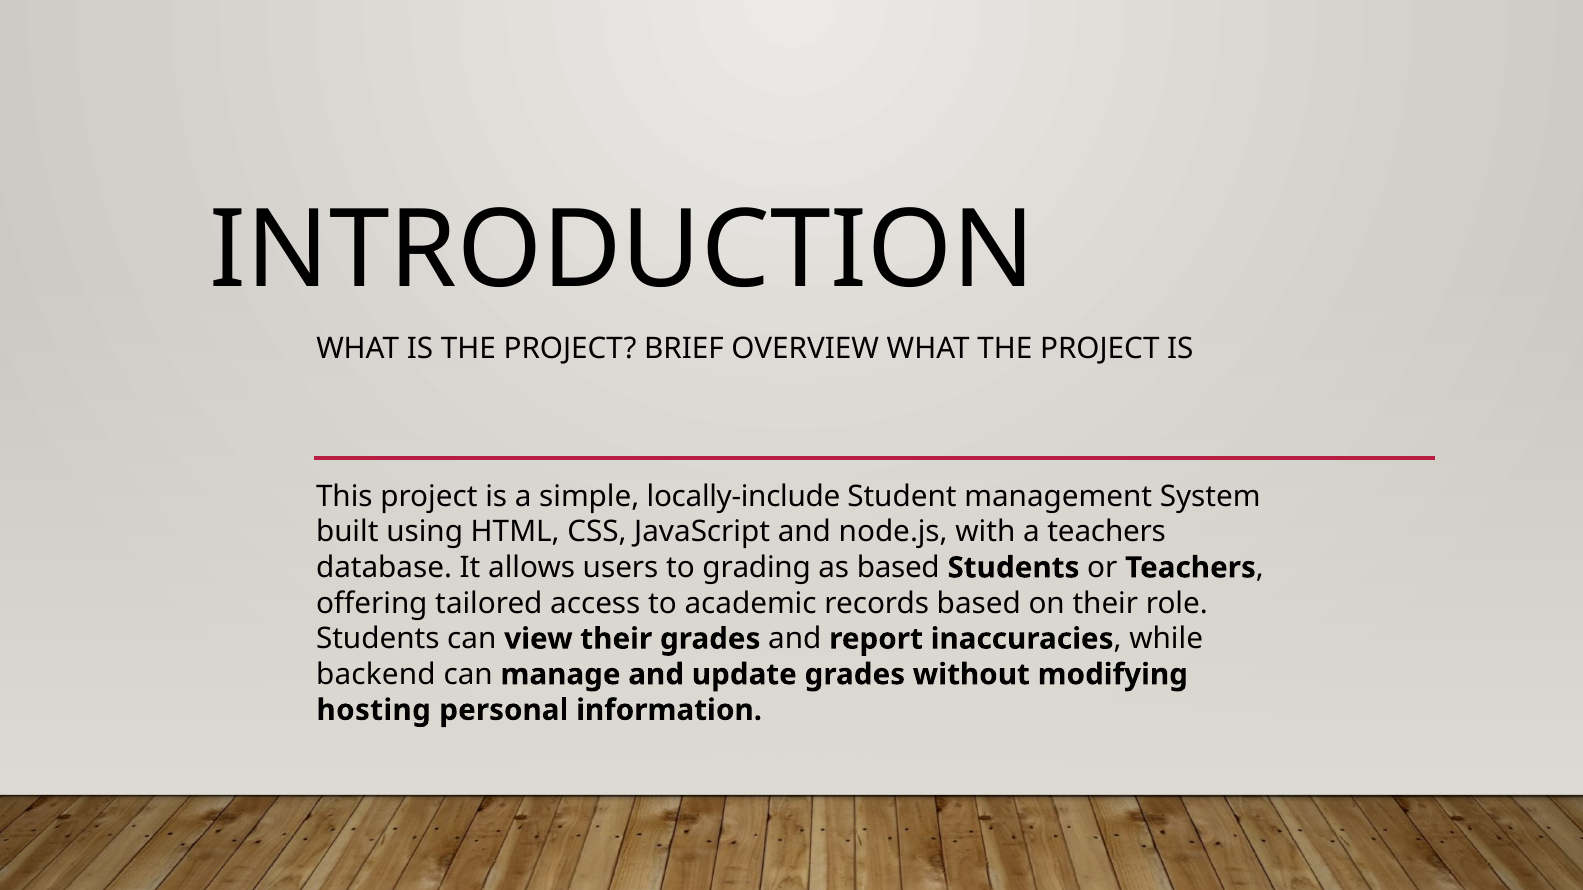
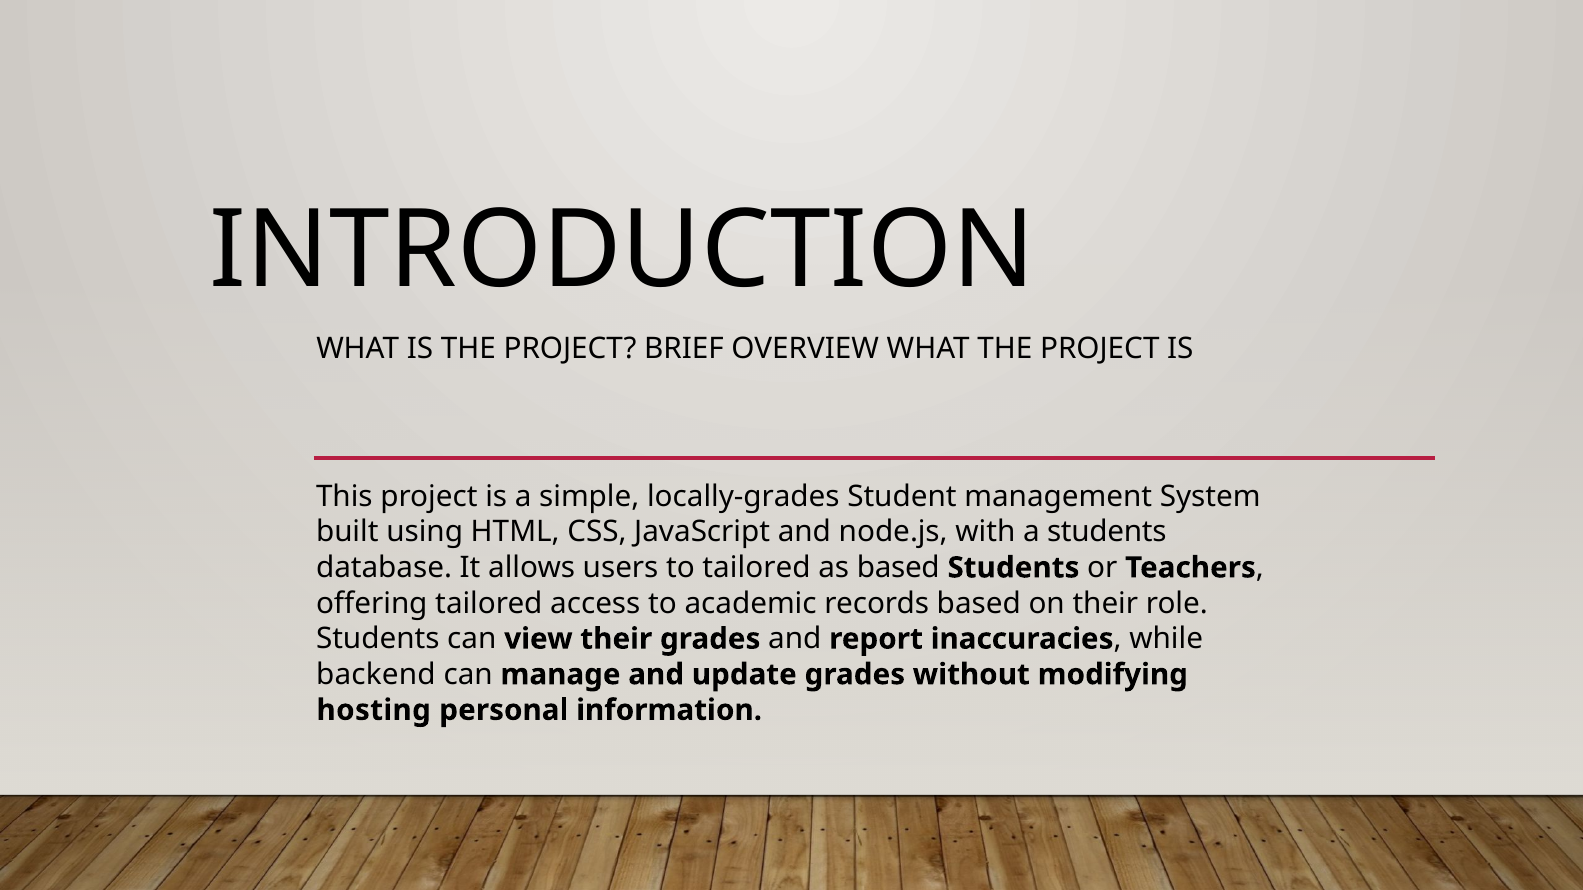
locally-include: locally-include -> locally-grades
a teachers: teachers -> students
to grading: grading -> tailored
